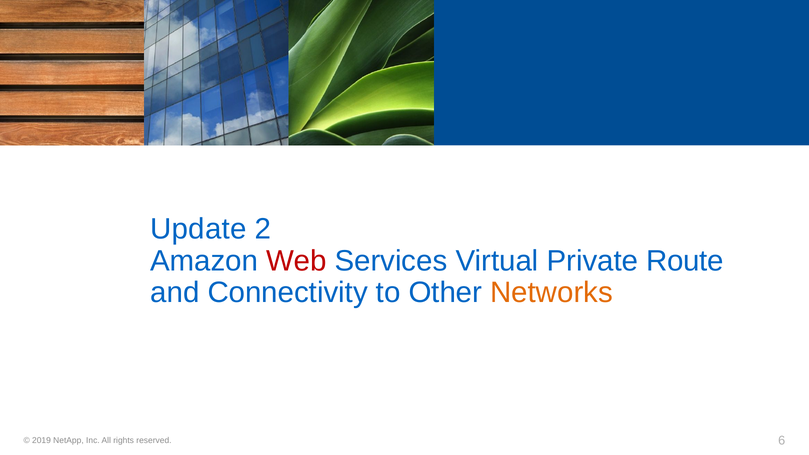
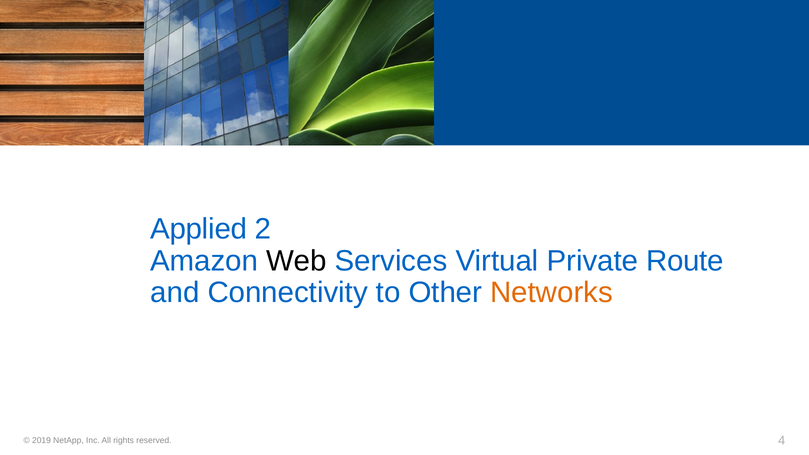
Update: Update -> Applied
Web colour: red -> black
6: 6 -> 4
